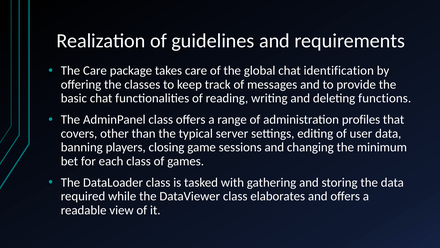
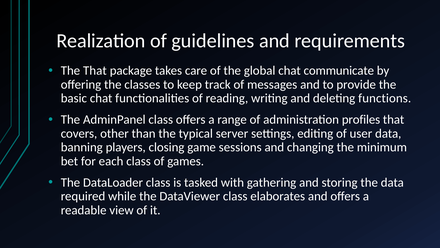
The Care: Care -> That
identification: identification -> communicate
